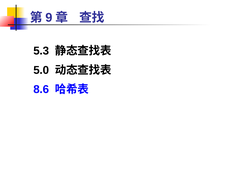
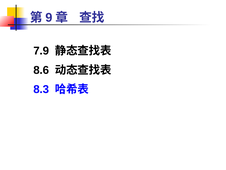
5.3: 5.3 -> 7.9
5.0: 5.0 -> 8.6
8.6: 8.6 -> 8.3
